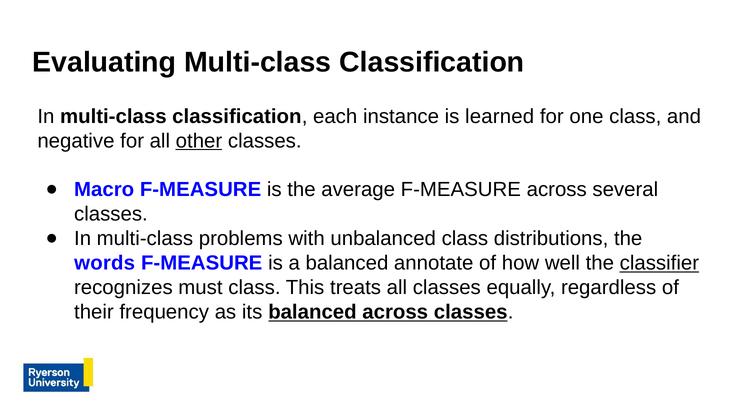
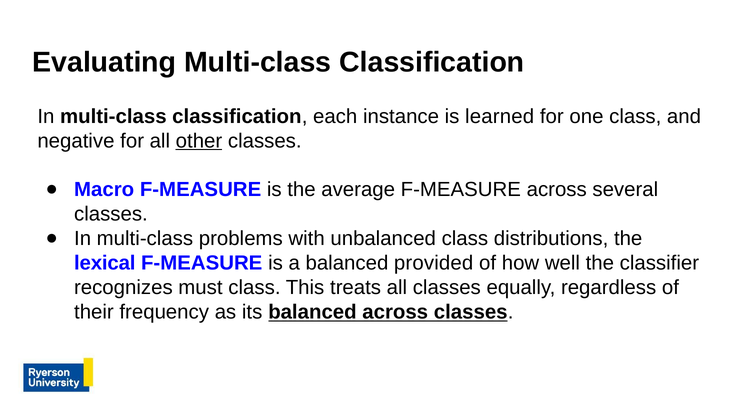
words: words -> lexical
annotate: annotate -> provided
classifier underline: present -> none
